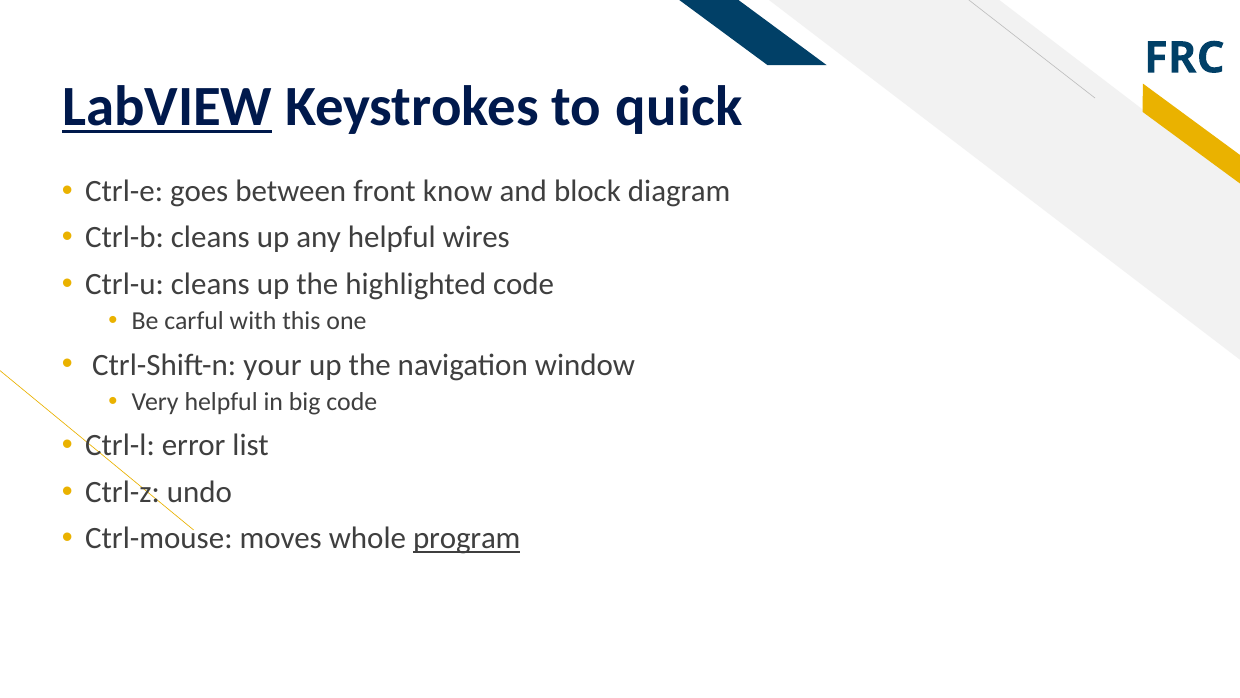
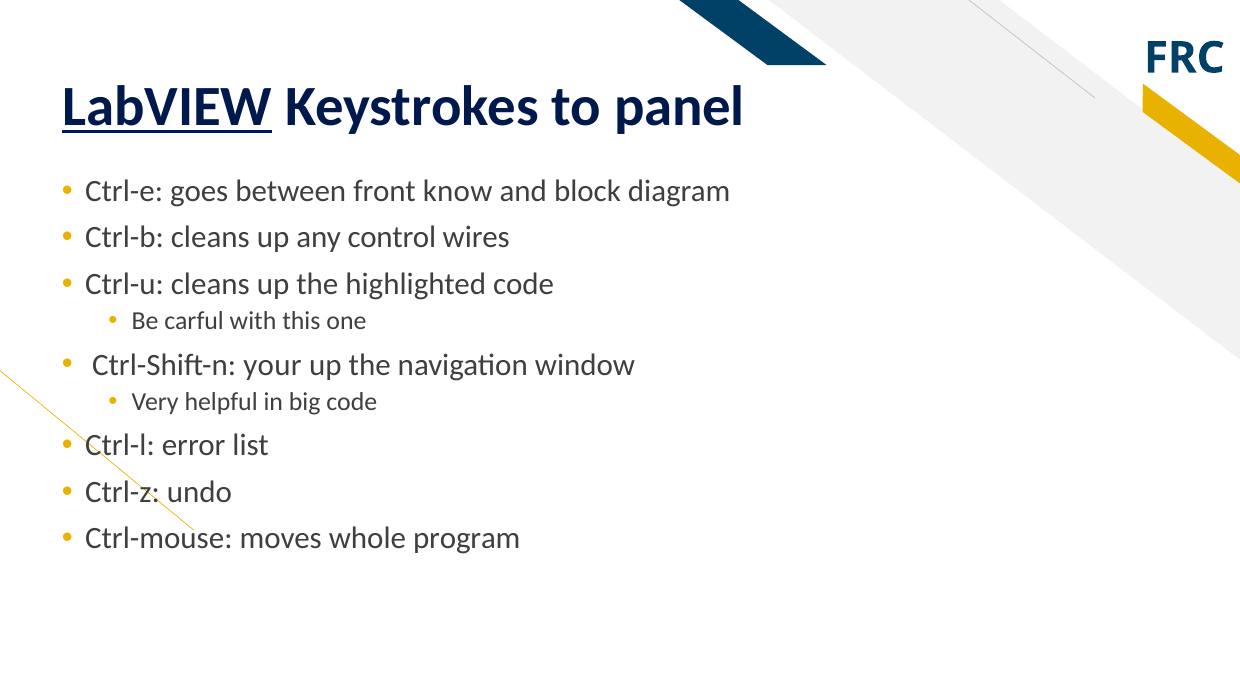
quick: quick -> panel
any helpful: helpful -> control
program underline: present -> none
